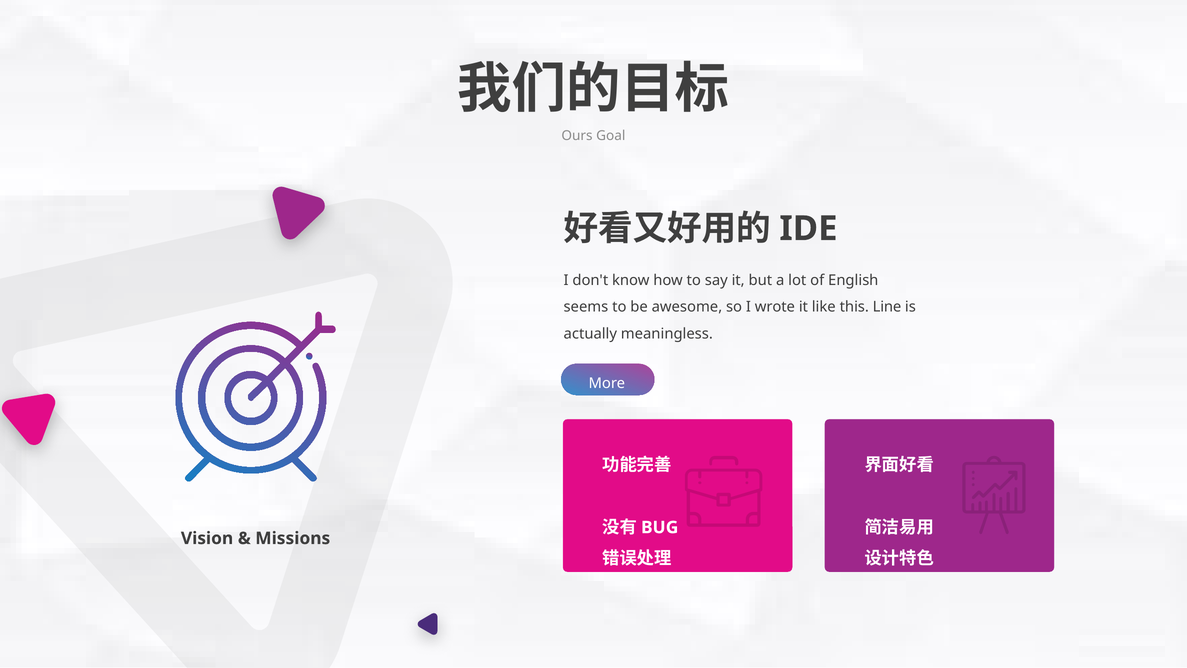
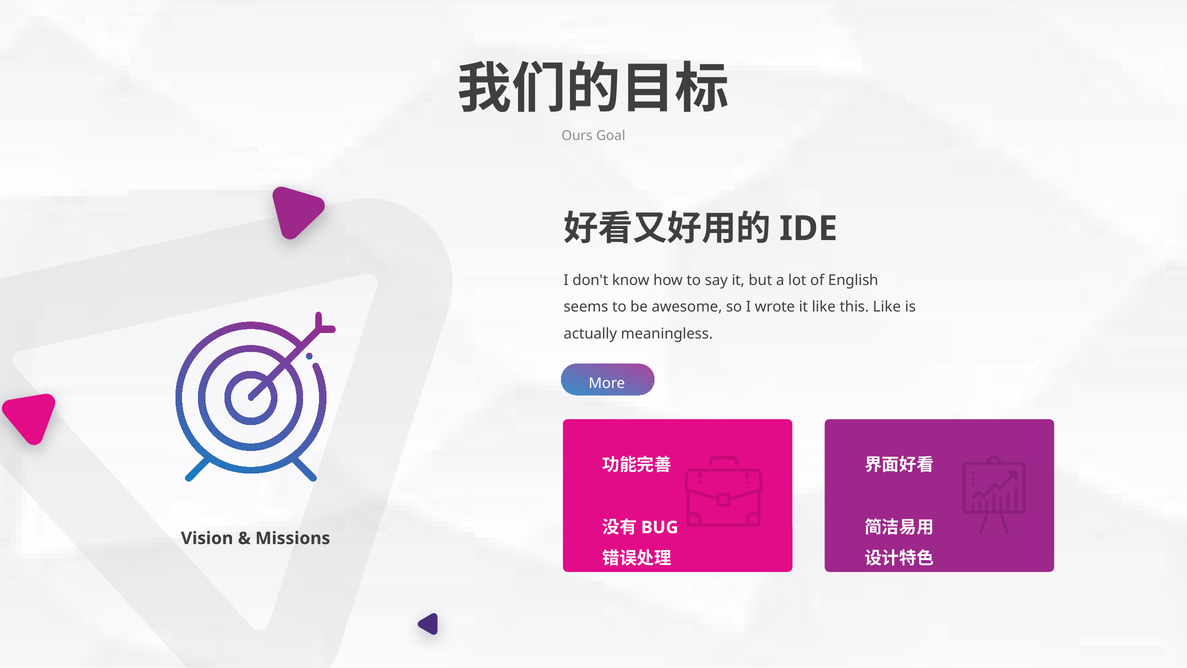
this Line: Line -> Like
